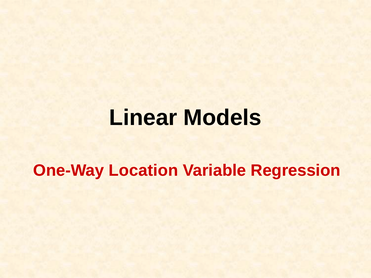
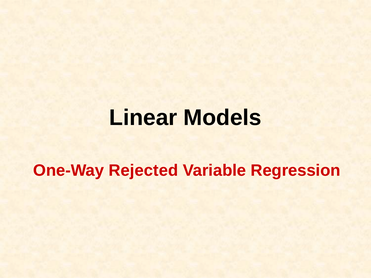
Location: Location -> Rejected
